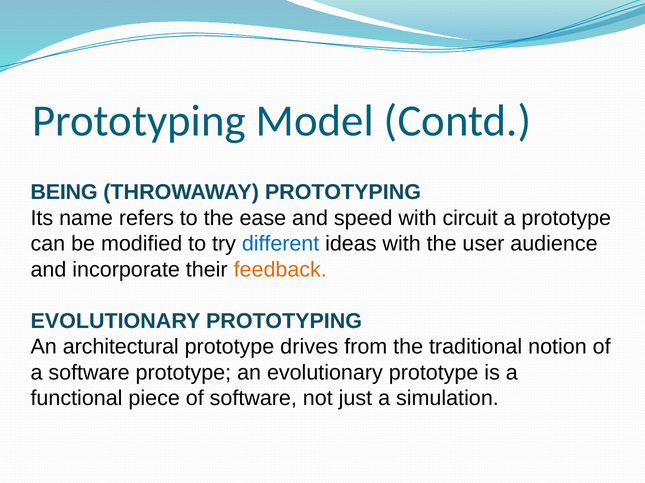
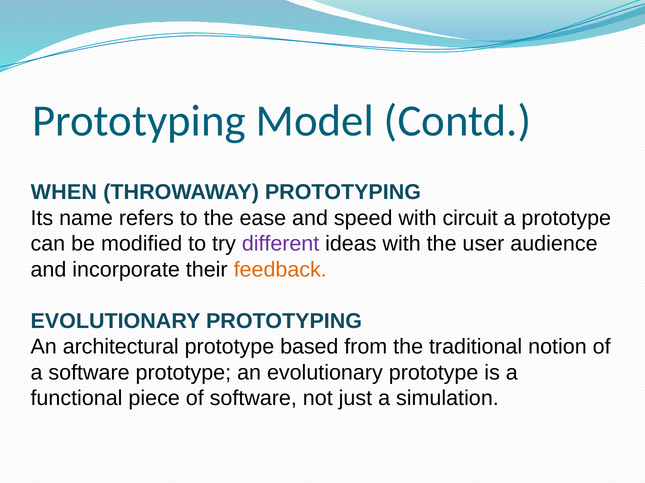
BEING: BEING -> WHEN
different colour: blue -> purple
drives: drives -> based
